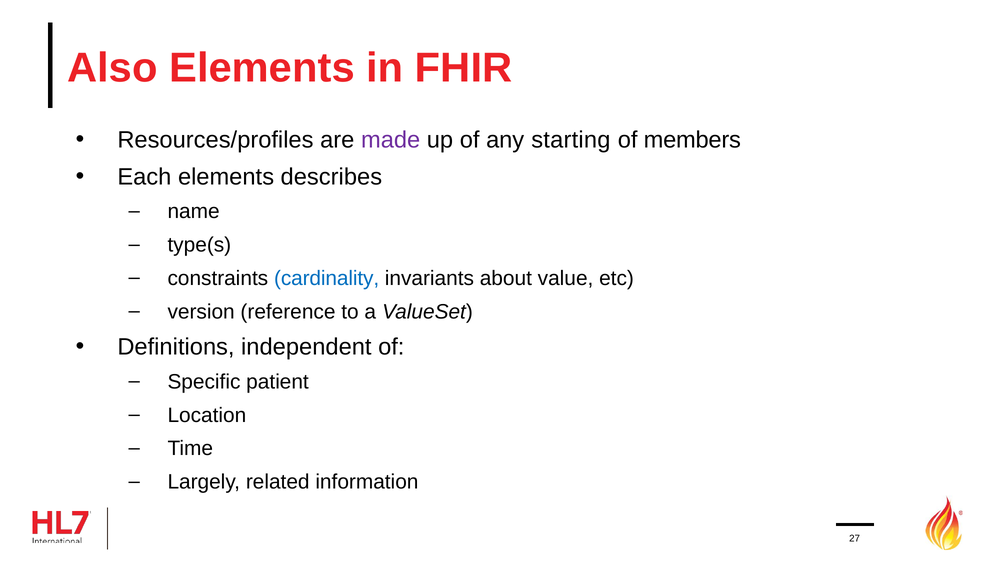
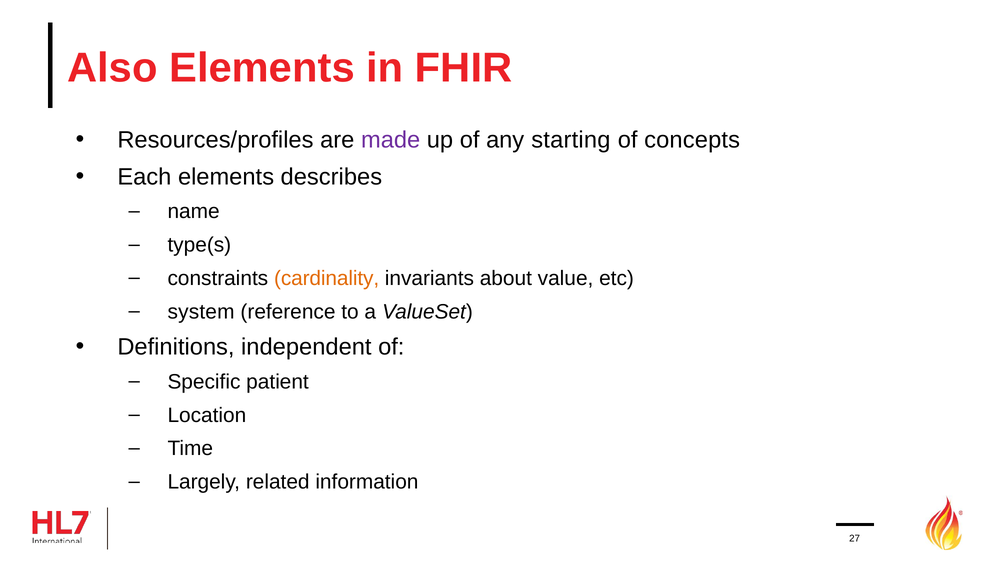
members: members -> concepts
cardinality colour: blue -> orange
version: version -> system
